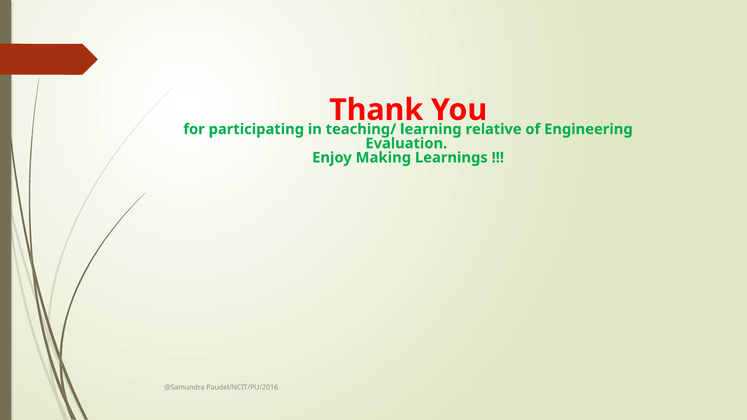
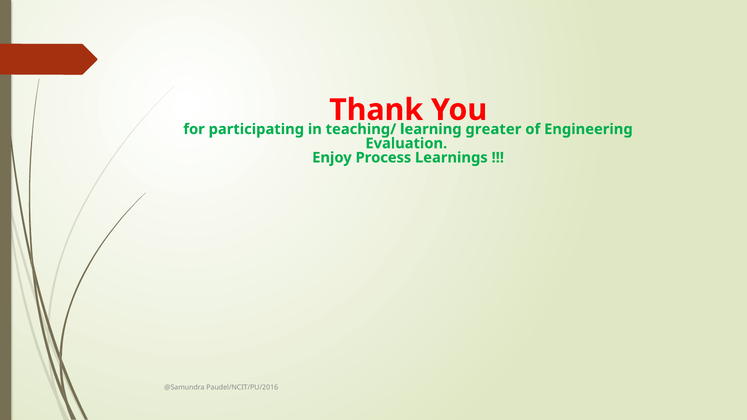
relative: relative -> greater
Making: Making -> Process
